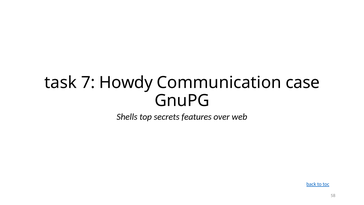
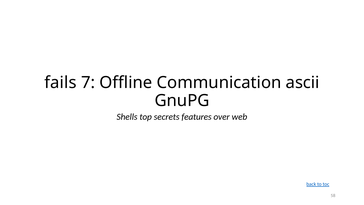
task: task -> fails
Howdy: Howdy -> Offline
case: case -> ascii
